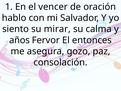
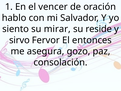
calma: calma -> reside
años: años -> sirvo
